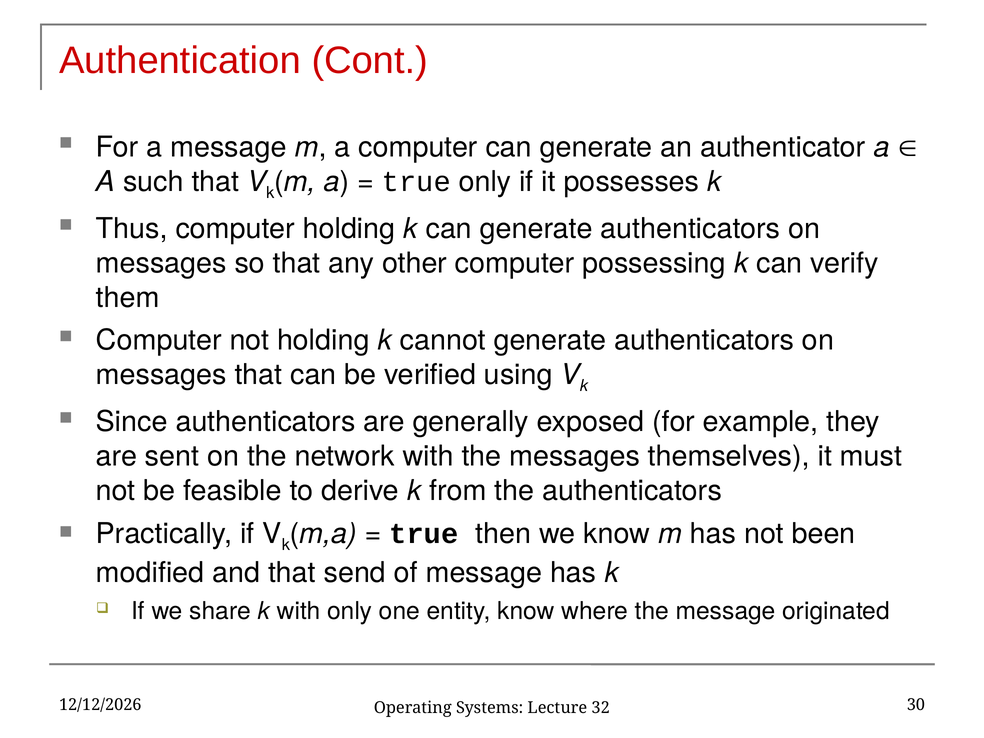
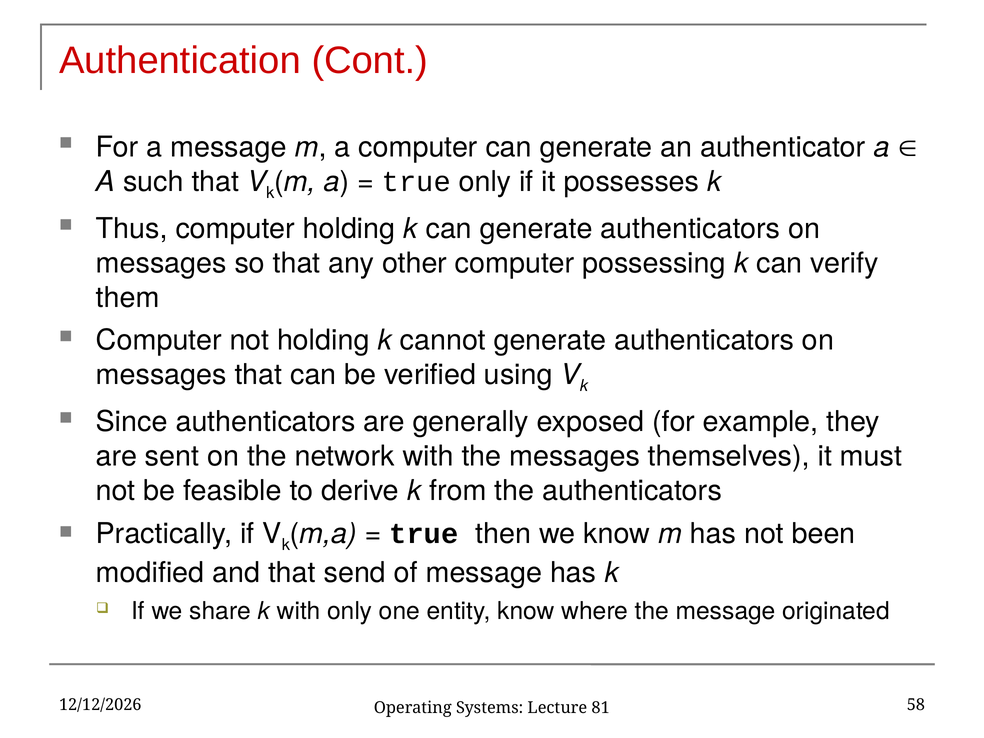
30: 30 -> 58
32: 32 -> 81
